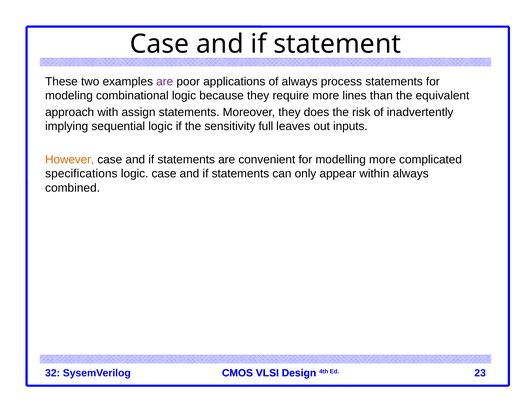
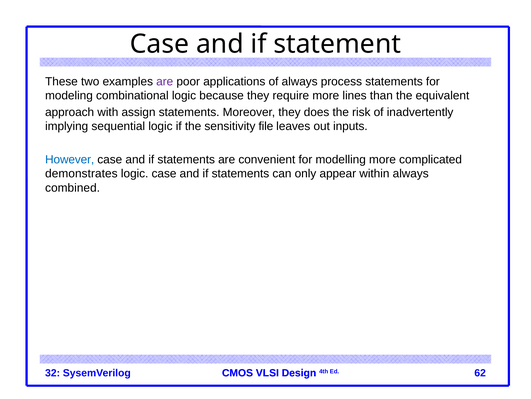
full: full -> file
However colour: orange -> blue
specifications: specifications -> demonstrates
23: 23 -> 62
